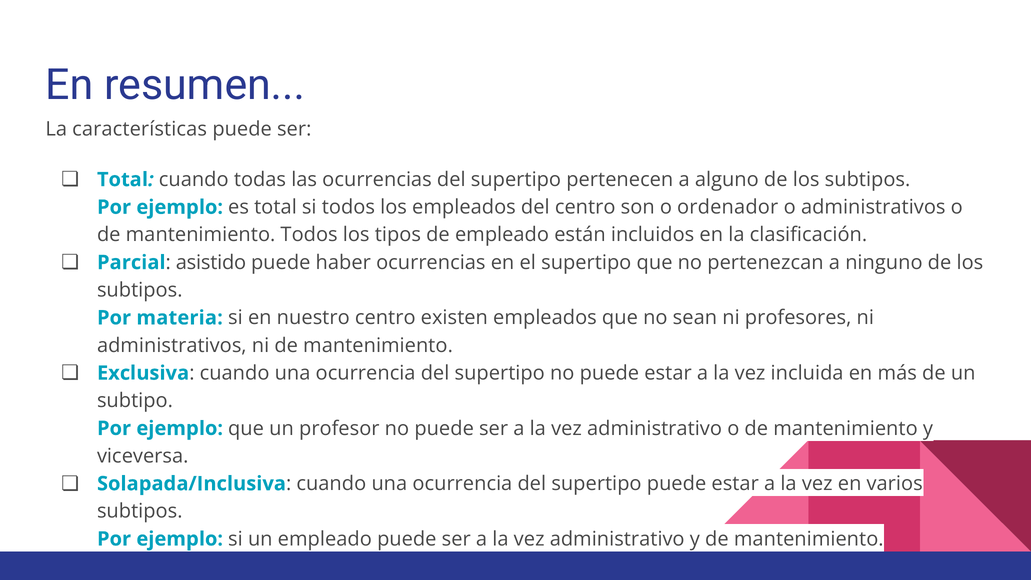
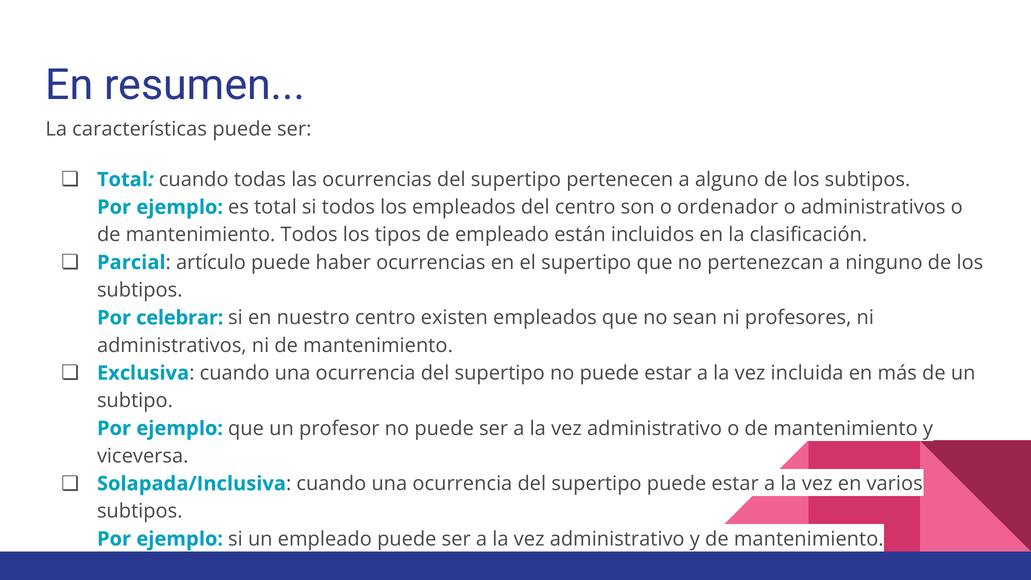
asistido: asistido -> artículo
materia: materia -> celebrar
